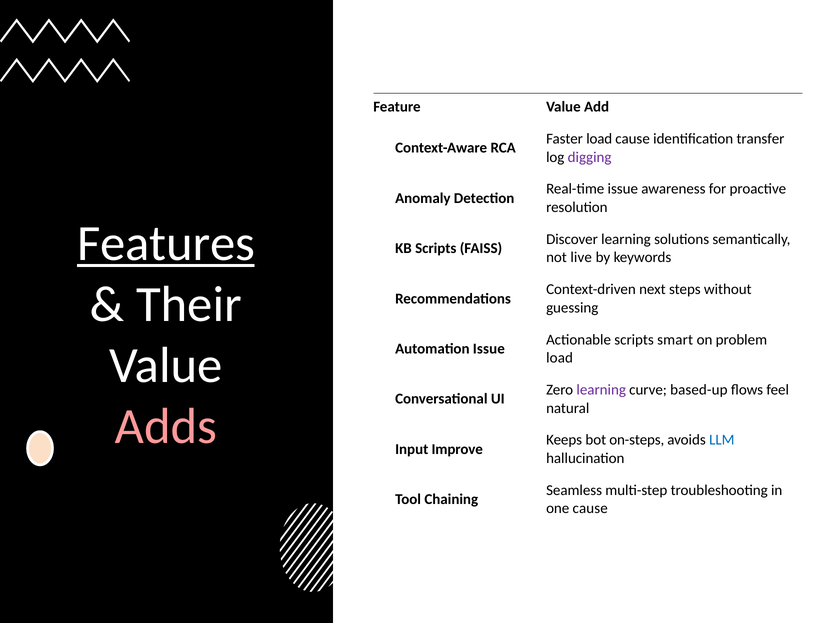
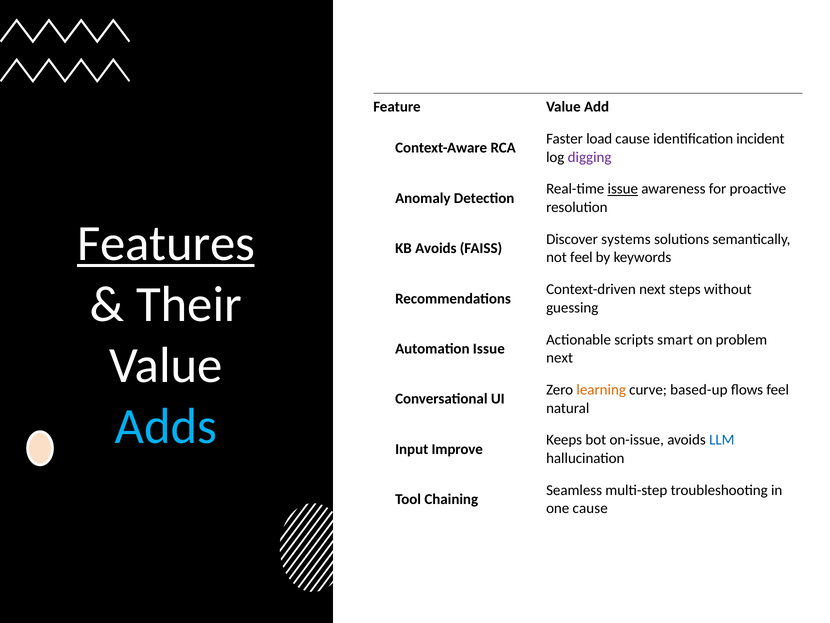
transfer: transfer -> incident
issue at (623, 189) underline: none -> present
Discover learning: learning -> systems
Scripts at (436, 248): Scripts -> Avoids
not live: live -> feel
load at (560, 358): load -> next
learning at (601, 390) colour: purple -> orange
Adds colour: pink -> light blue
on-steps: on-steps -> on-issue
